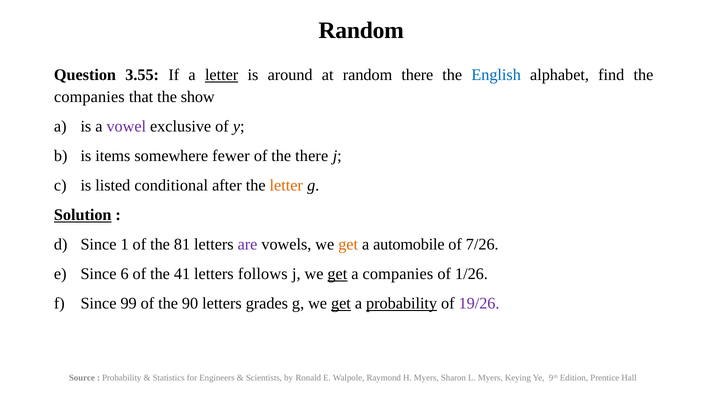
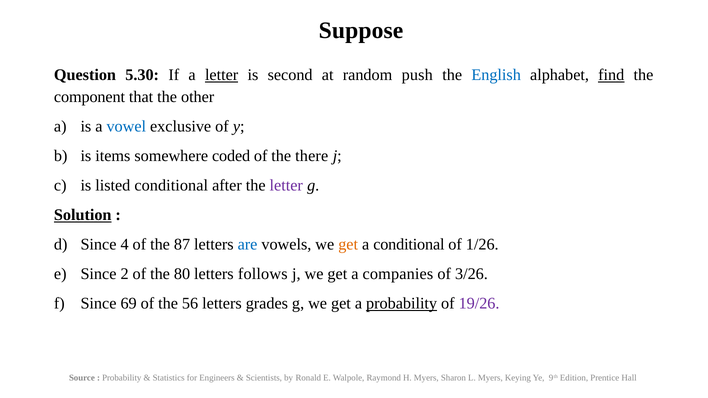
Random at (361, 30): Random -> Suppose
3.55: 3.55 -> 5.30
around: around -> second
random there: there -> push
find underline: none -> present
companies at (89, 97): companies -> component
show: show -> other
vowel colour: purple -> blue
fewer: fewer -> coded
letter at (286, 186) colour: orange -> purple
1: 1 -> 4
81: 81 -> 87
are colour: purple -> blue
a automobile: automobile -> conditional
7/26: 7/26 -> 1/26
6: 6 -> 2
41: 41 -> 80
get at (337, 274) underline: present -> none
1/26: 1/26 -> 3/26
99: 99 -> 69
90: 90 -> 56
get at (341, 304) underline: present -> none
